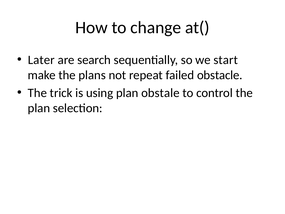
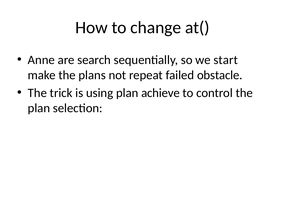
Later: Later -> Anne
obstale: obstale -> achieve
